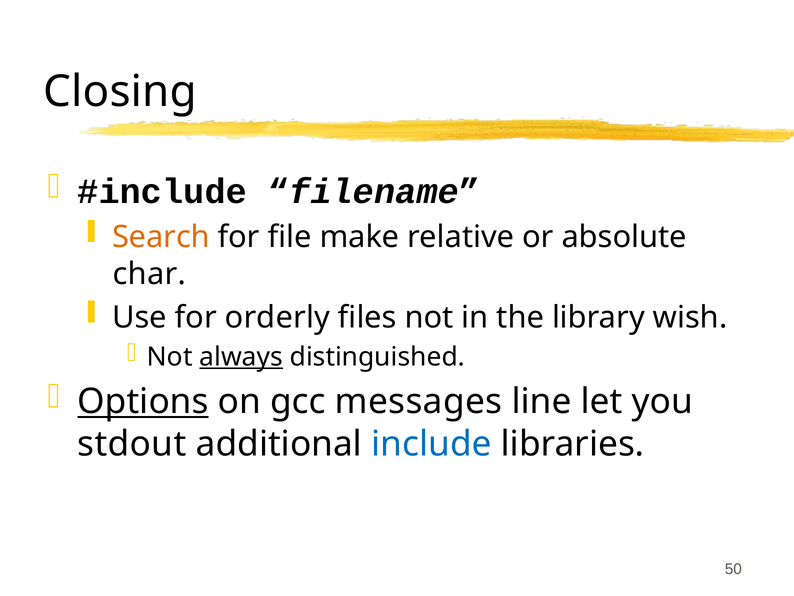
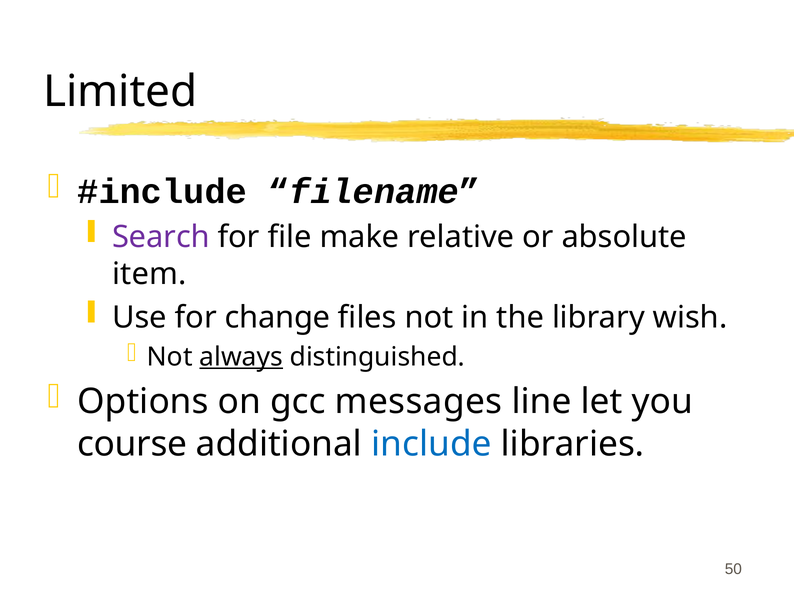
Closing: Closing -> Limited
Search colour: orange -> purple
char: char -> item
orderly: orderly -> change
Options underline: present -> none
stdout: stdout -> course
